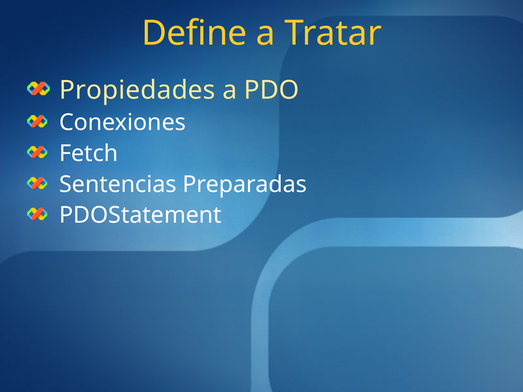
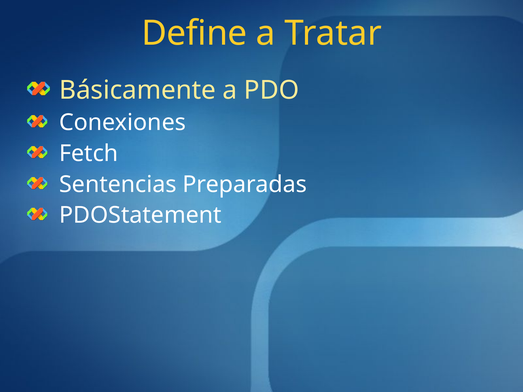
Propiedades: Propiedades -> Básicamente
